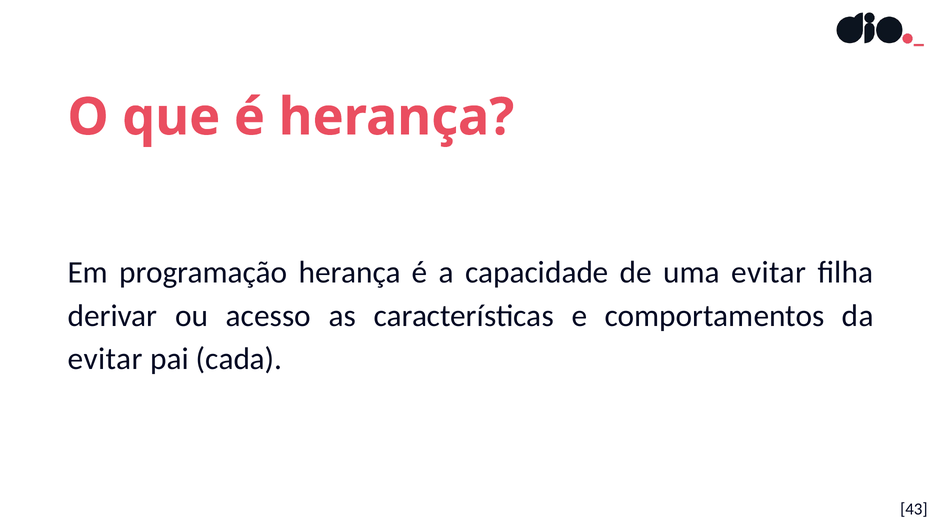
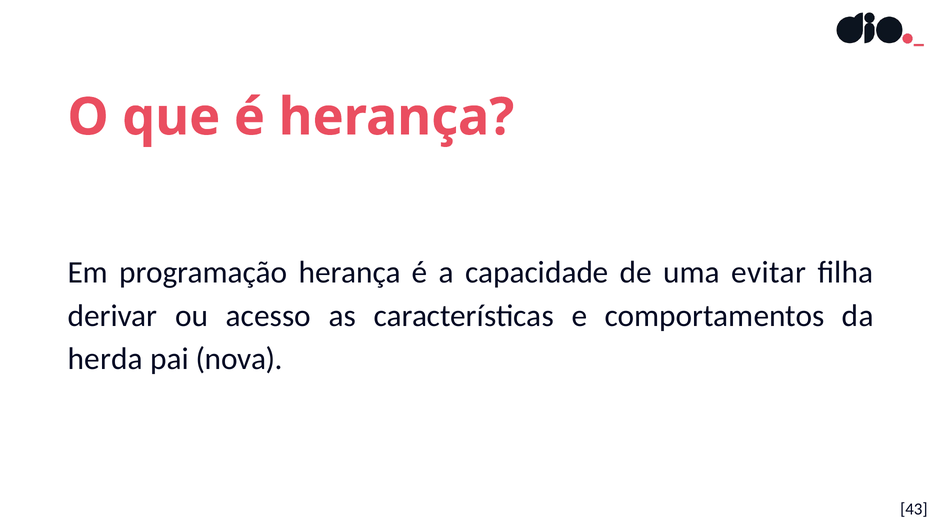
evitar at (105, 359): evitar -> herda
cada: cada -> nova
